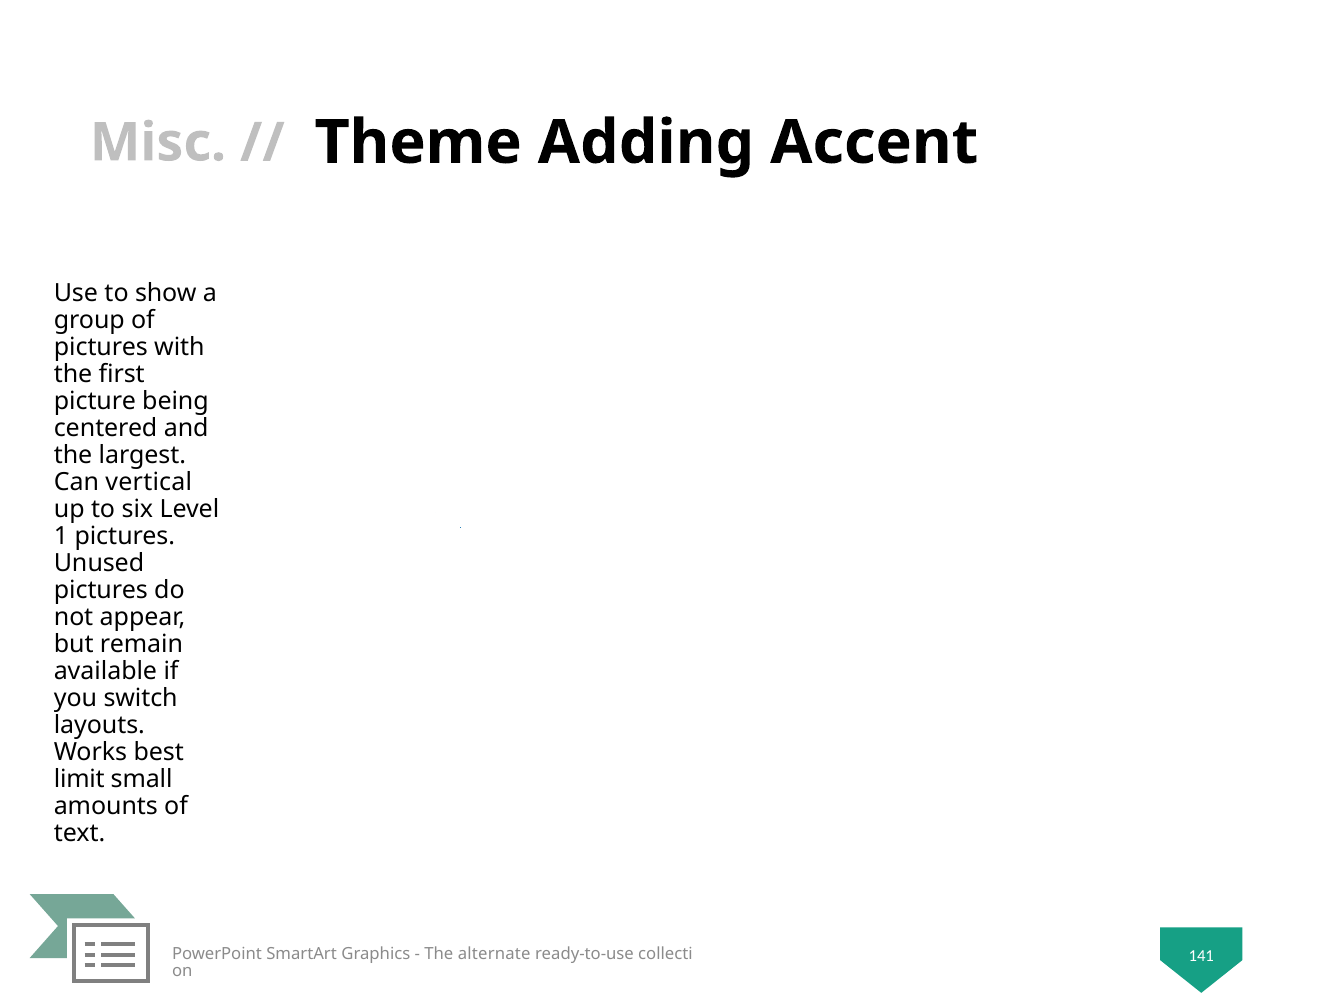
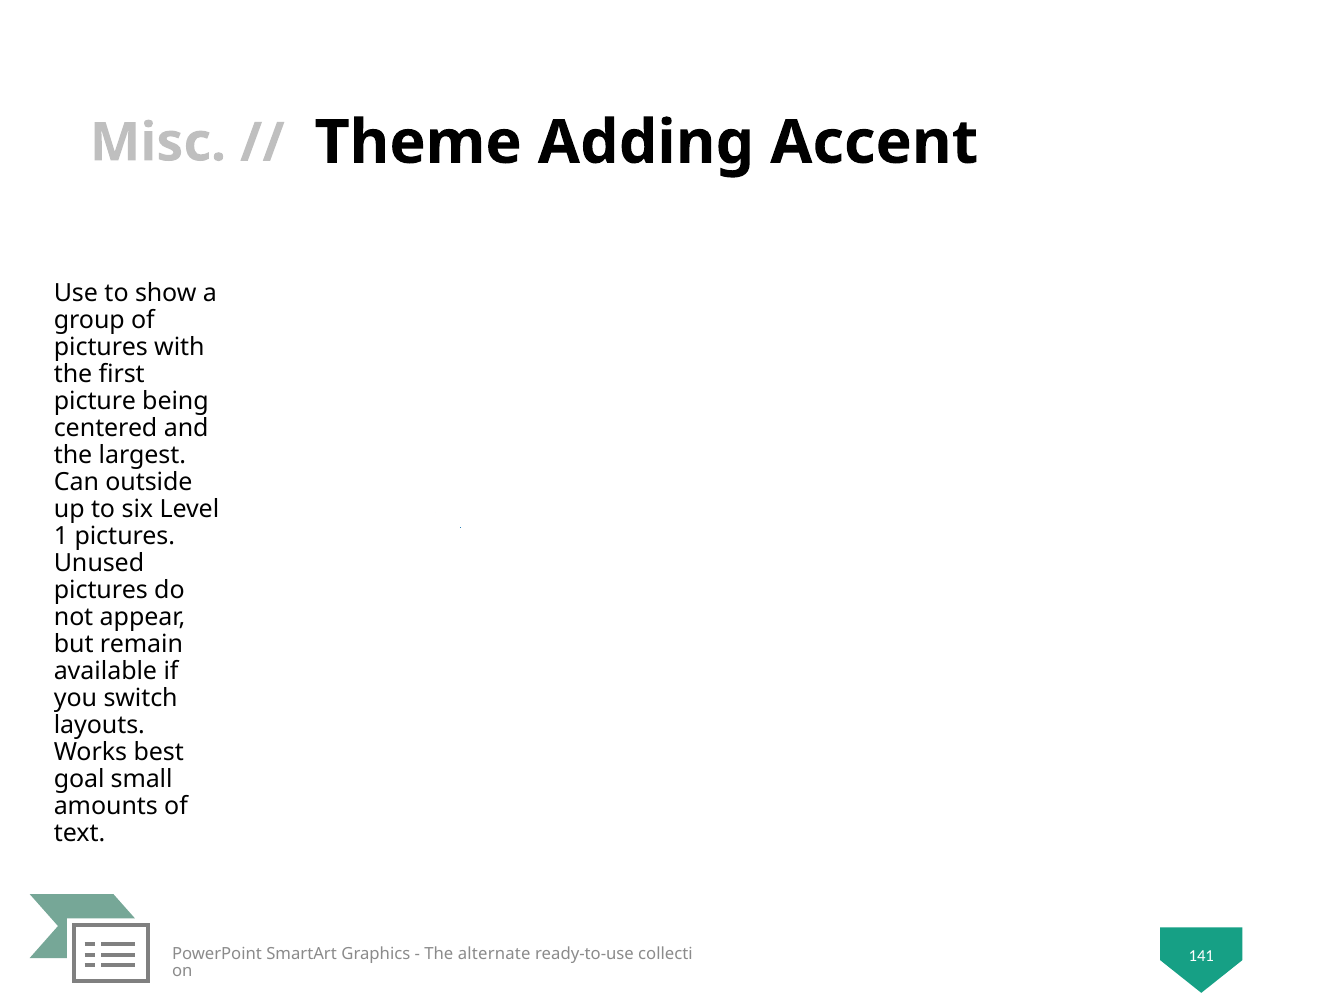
vertical: vertical -> outside
limit: limit -> goal
